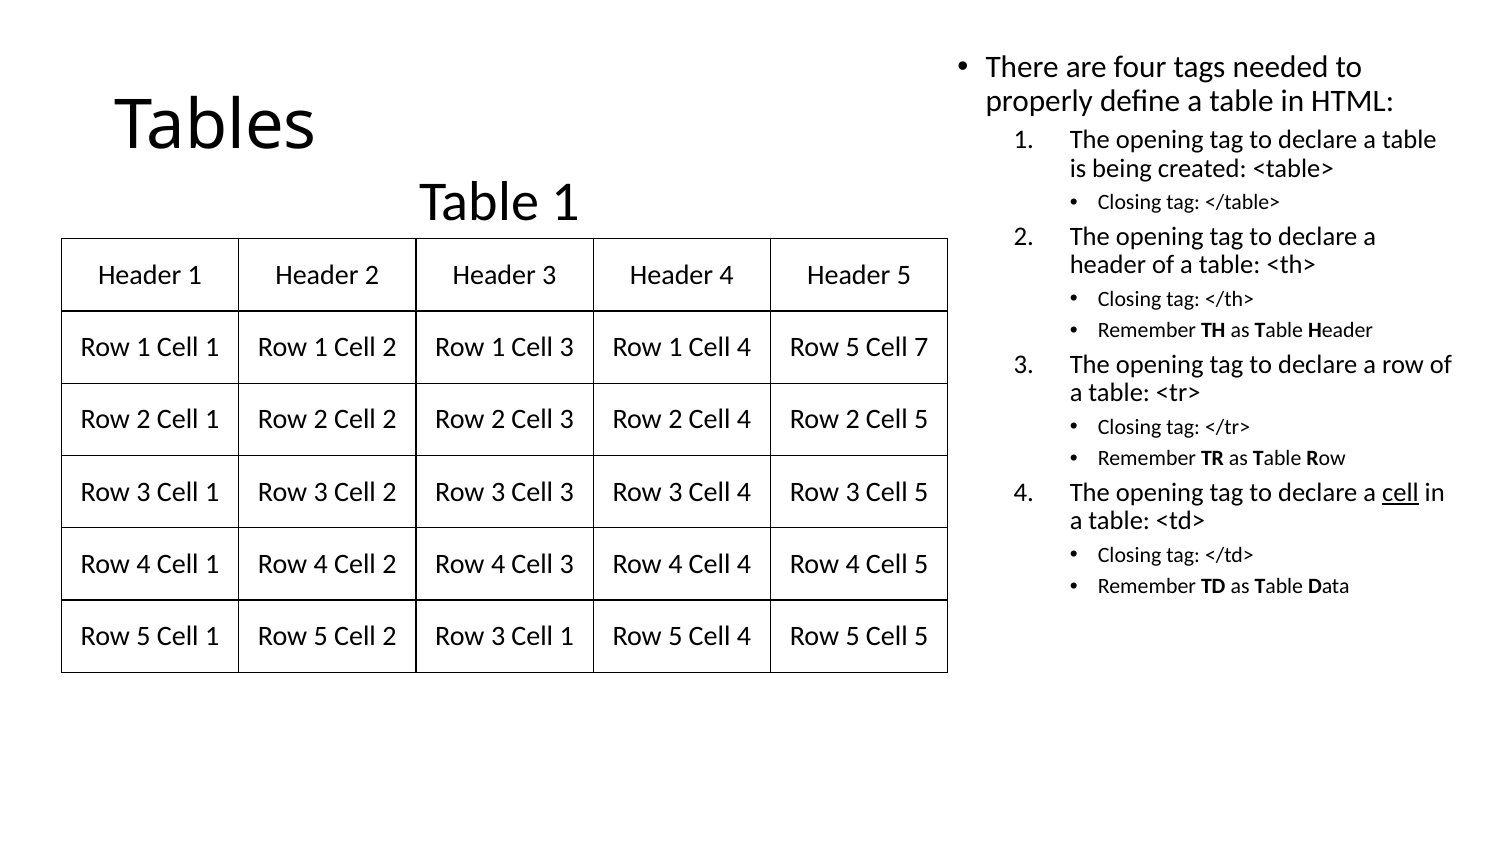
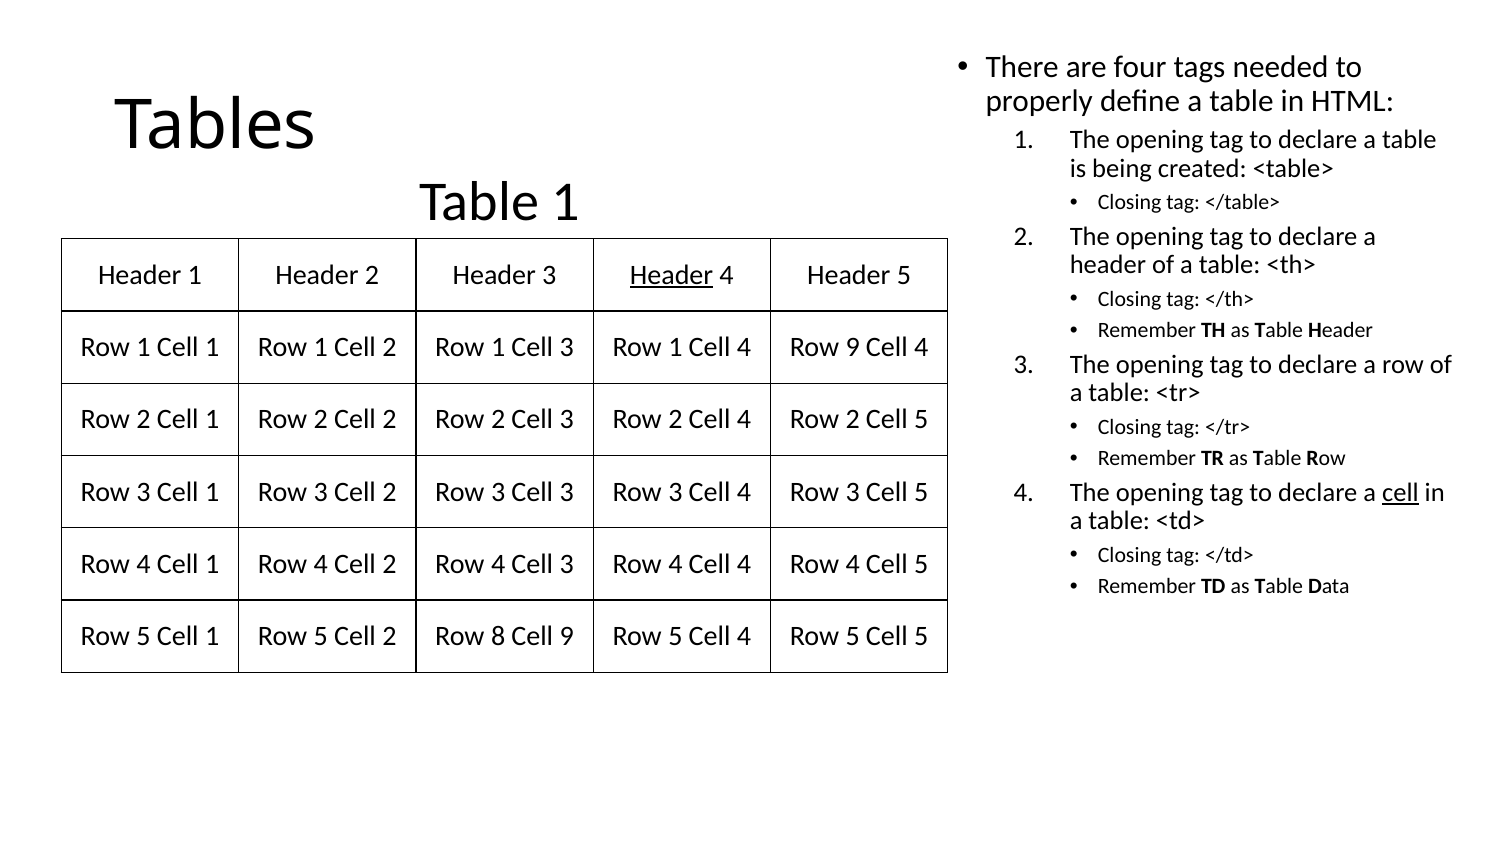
Header at (672, 275) underline: none -> present
5 at (853, 347): 5 -> 9
7 at (921, 347): 7 -> 4
3 at (498, 636): 3 -> 8
1 at (567, 636): 1 -> 9
